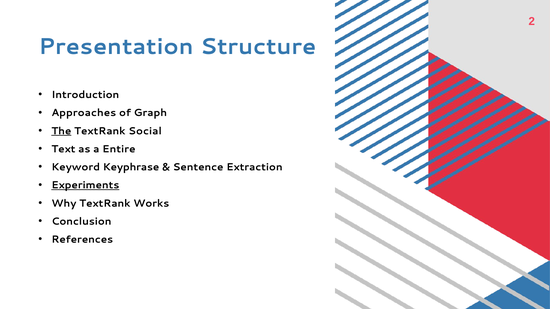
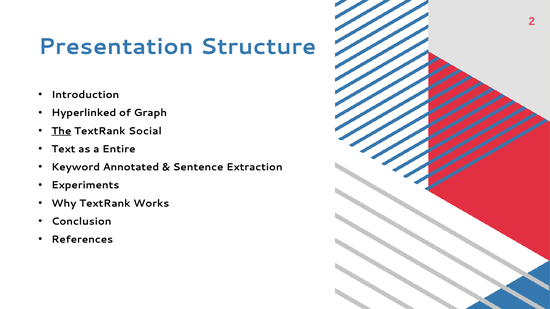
Approaches: Approaches -> Hyperlinked
Keyphrase: Keyphrase -> Annotated
Experiments underline: present -> none
